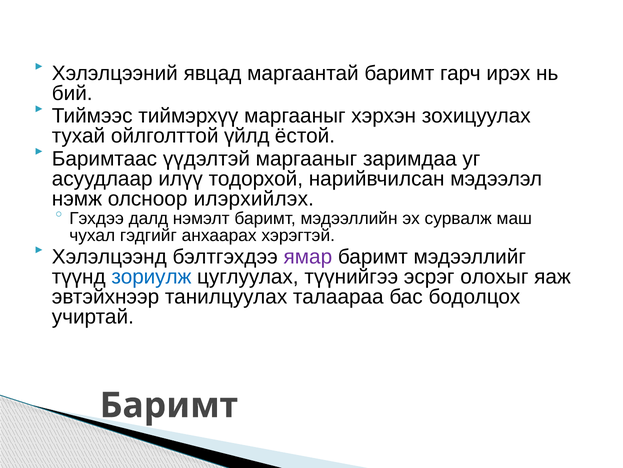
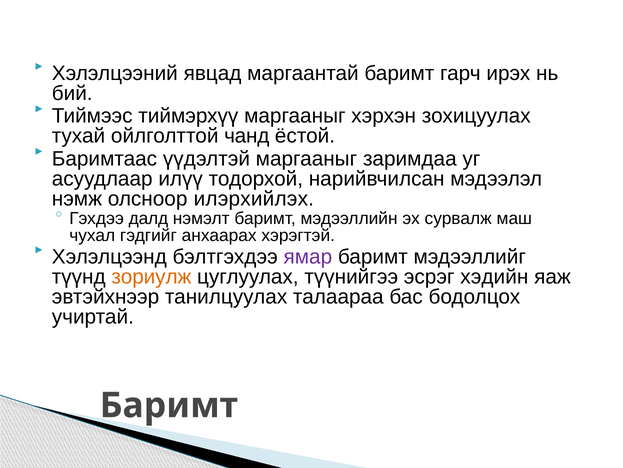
үйлд: үйлд -> чанд
зориулж colour: blue -> orange
олохыг: олохыг -> хэдийн
